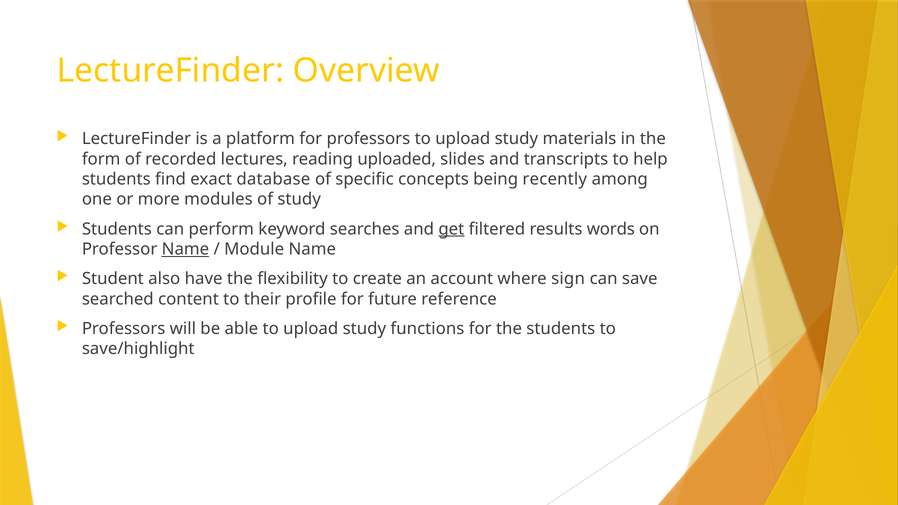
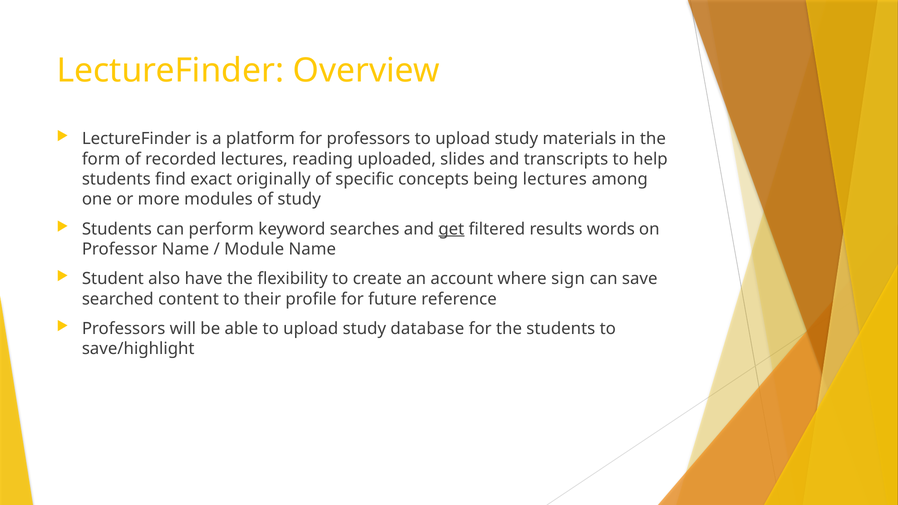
database: database -> originally
being recently: recently -> lectures
Name at (185, 249) underline: present -> none
functions: functions -> database
